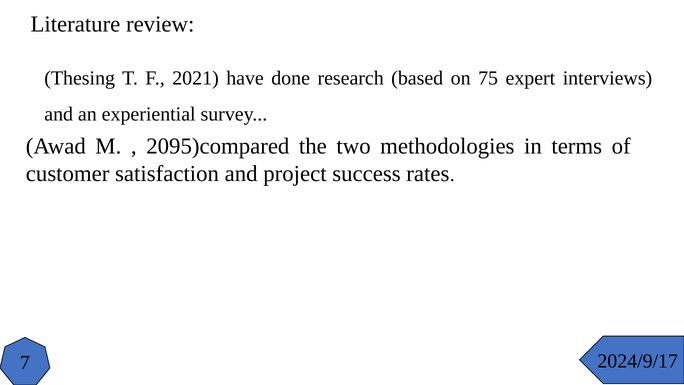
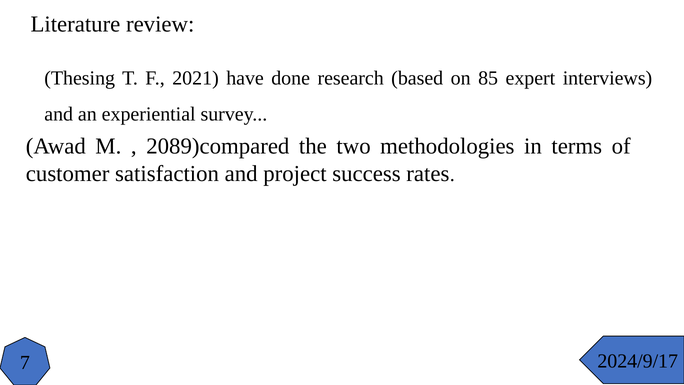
75: 75 -> 85
2095)compared: 2095)compared -> 2089)compared
